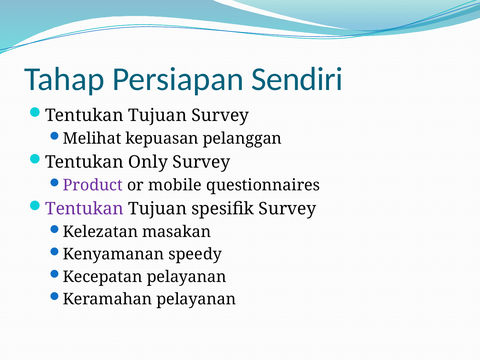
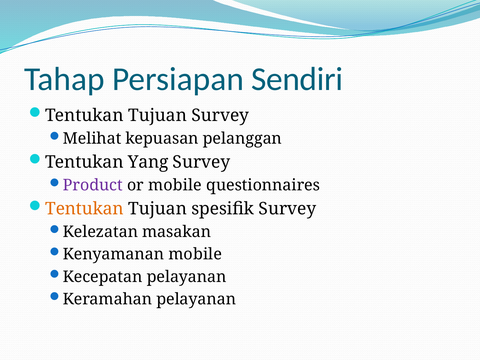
Only: Only -> Yang
Tentukan at (84, 209) colour: purple -> orange
Kenyamanan speedy: speedy -> mobile
